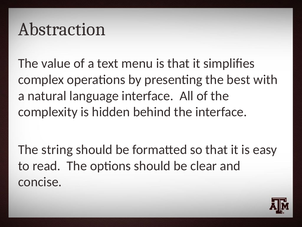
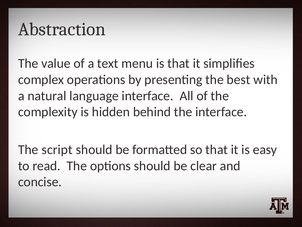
string: string -> script
